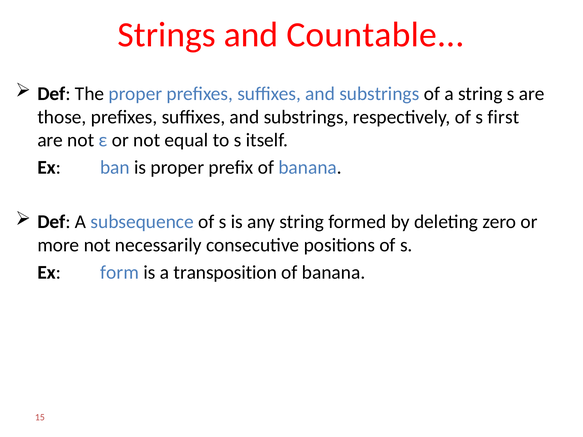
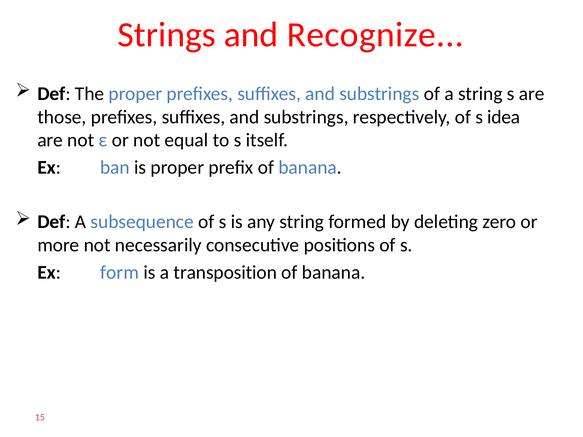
Countable: Countable -> Recognize
first: first -> idea
